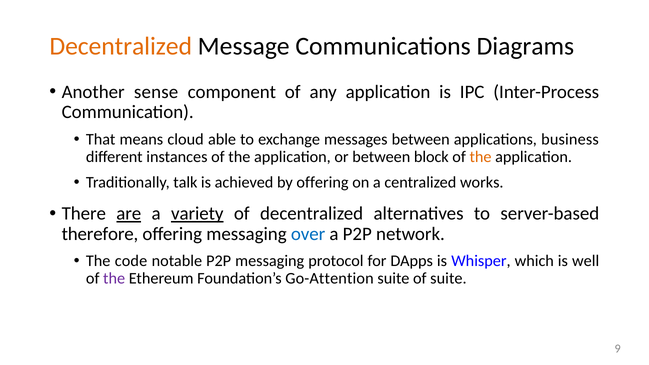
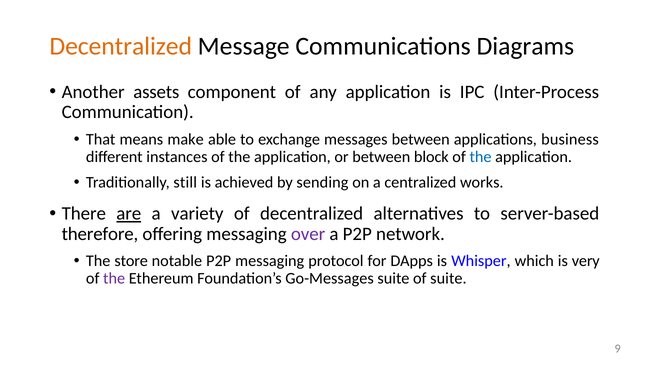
sense: sense -> assets
cloud: cloud -> make
the at (481, 157) colour: orange -> blue
talk: talk -> still
by offering: offering -> sending
variety underline: present -> none
over colour: blue -> purple
code: code -> store
well: well -> very
Go-Attention: Go-Attention -> Go-Messages
